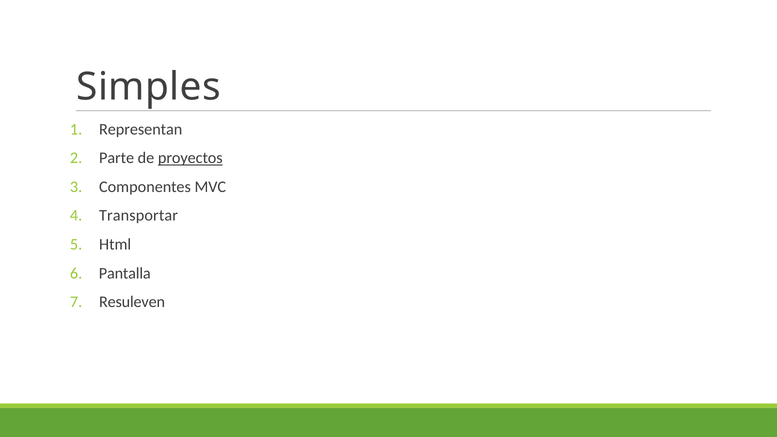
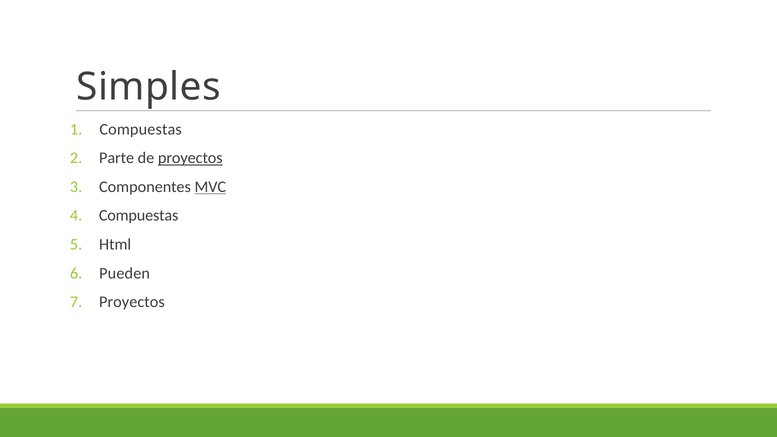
Representan at (141, 129): Representan -> Compuestas
MVC underline: none -> present
Transportar at (139, 216): Transportar -> Compuestas
Pantalla: Pantalla -> Pueden
Resuleven at (132, 302): Resuleven -> Proyectos
